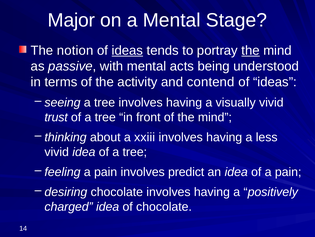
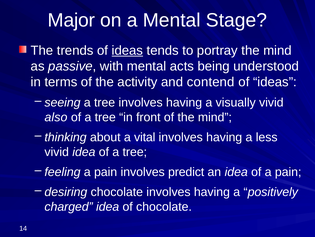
notion: notion -> trends
the at (251, 50) underline: present -> none
trust: trust -> also
xxiii: xxiii -> vital
